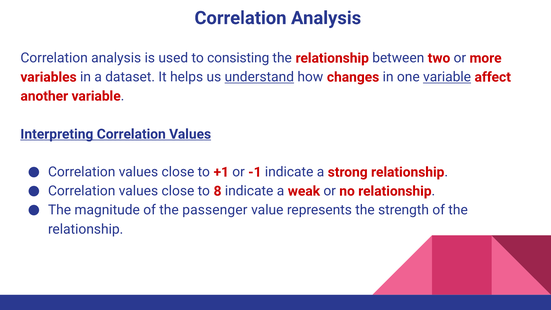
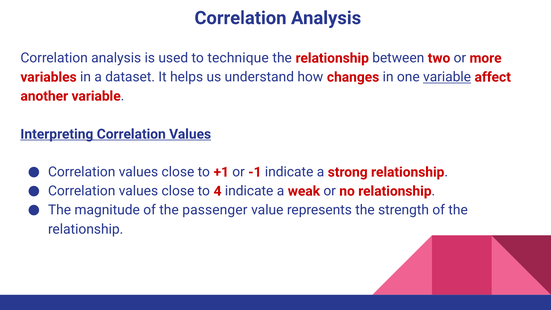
consisting: consisting -> technique
understand underline: present -> none
8: 8 -> 4
